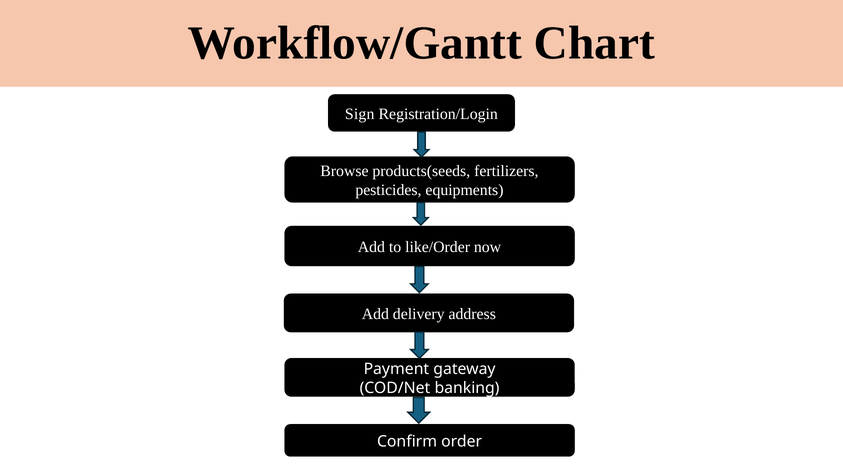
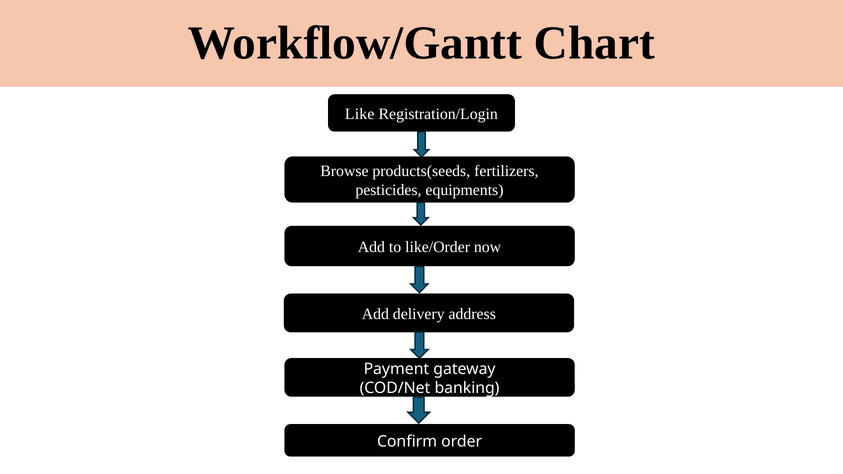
Sign: Sign -> Like
